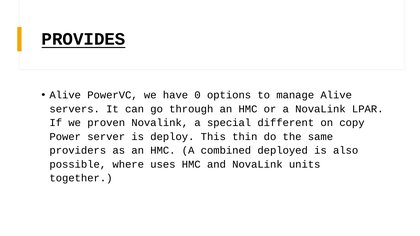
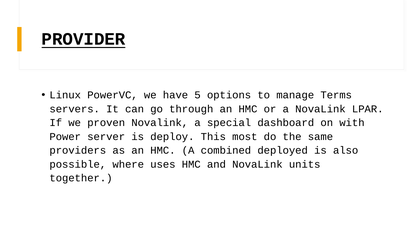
PROVIDES: PROVIDES -> PROVIDER
Alive at (65, 95): Alive -> Linux
0: 0 -> 5
manage Alive: Alive -> Terms
different: different -> dashboard
copy: copy -> with
thin: thin -> most
